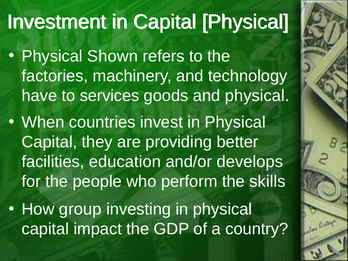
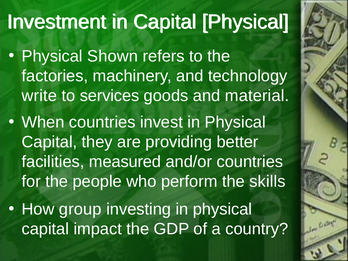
have: have -> write
and physical: physical -> material
education: education -> measured
and/or develops: develops -> countries
